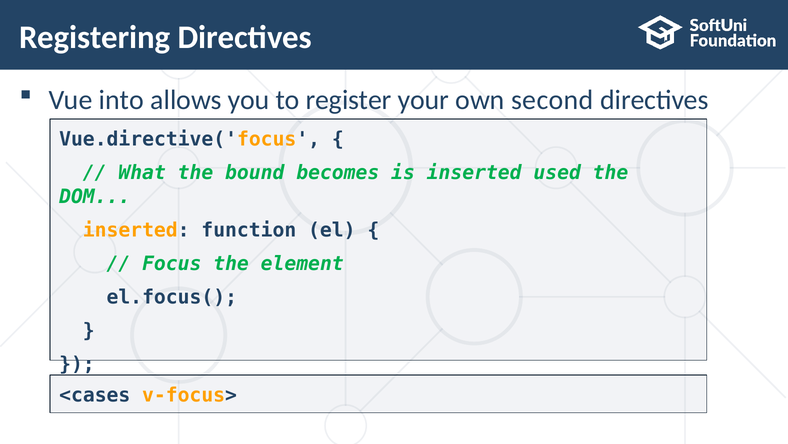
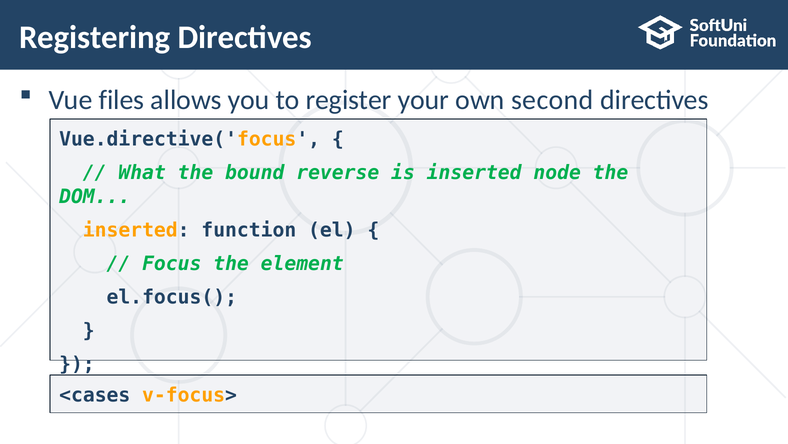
into: into -> files
becomes: becomes -> reverse
used: used -> node
